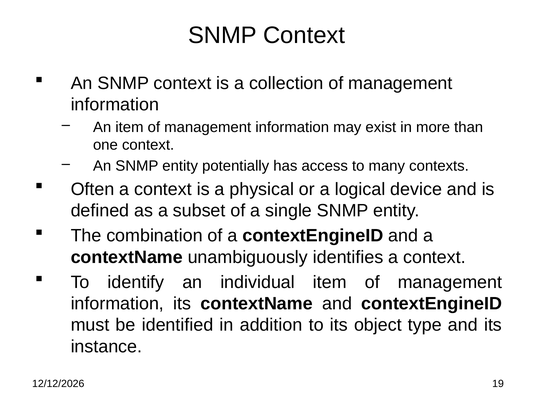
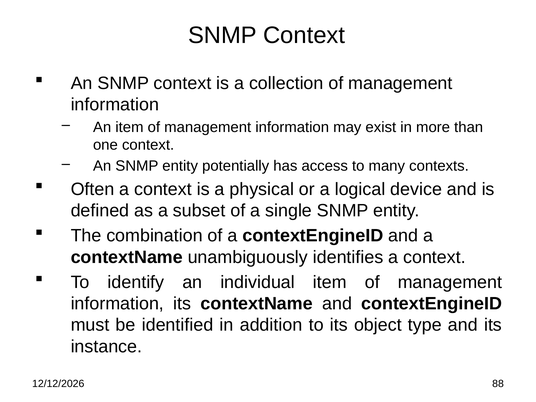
19: 19 -> 88
